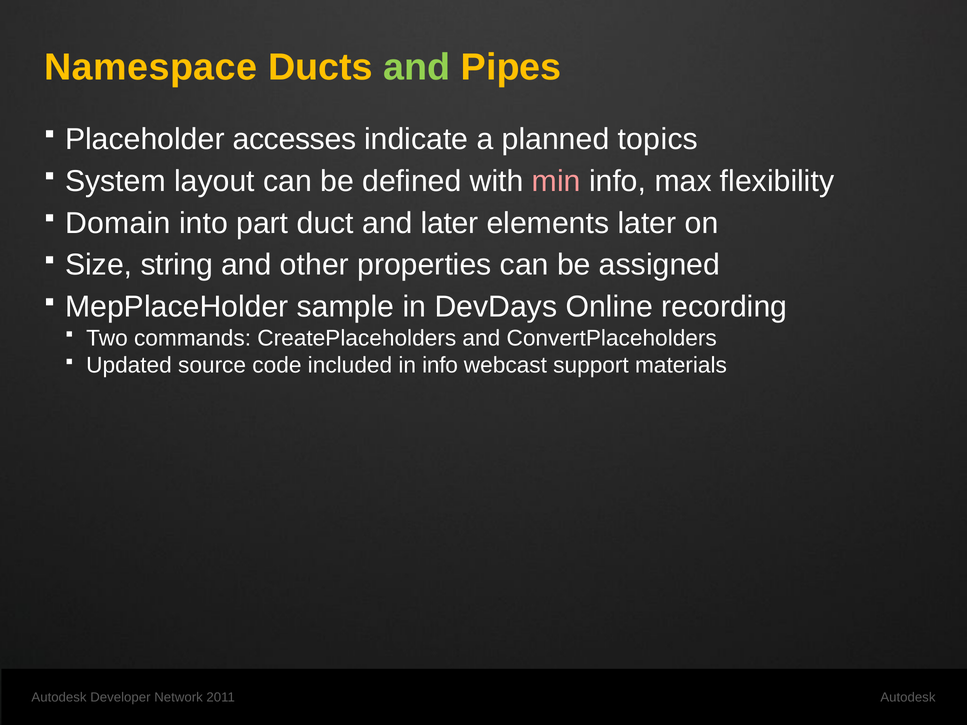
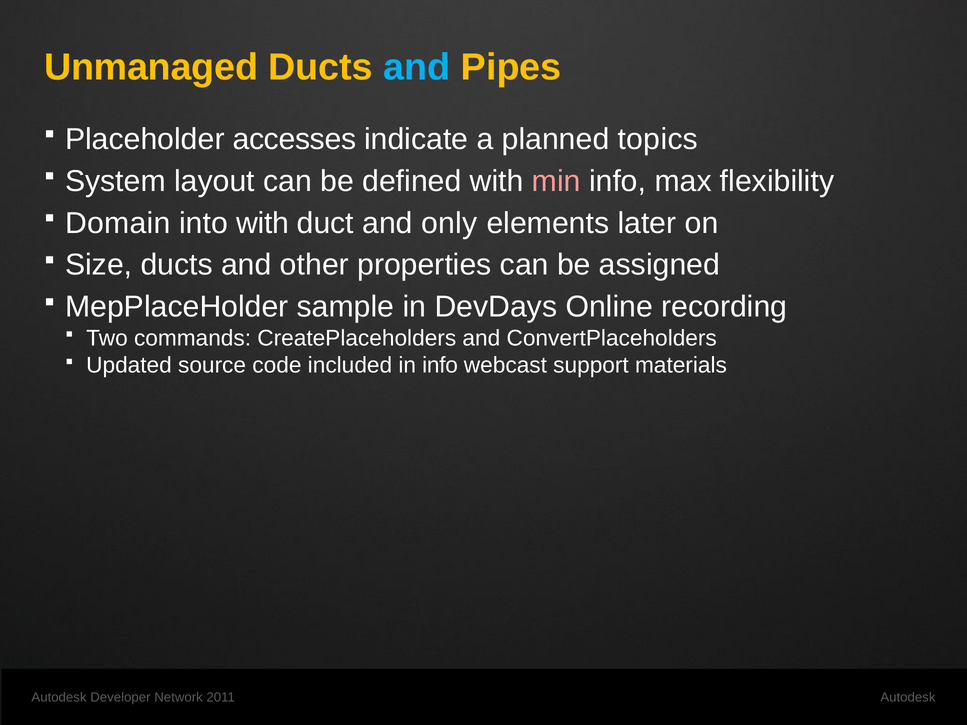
Namespace: Namespace -> Unmanaged
and at (417, 67) colour: light green -> light blue
into part: part -> with
and later: later -> only
Size string: string -> ducts
